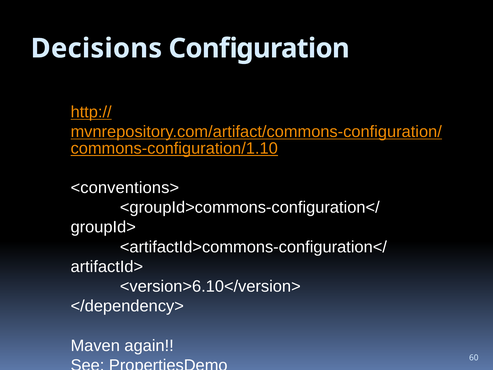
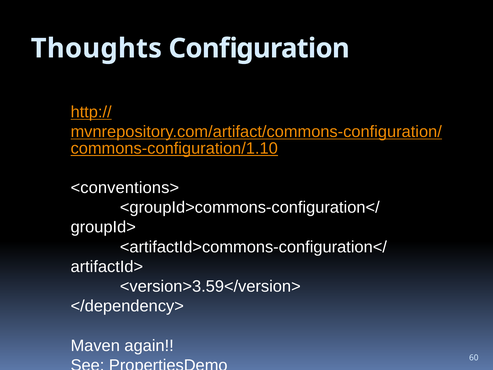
Decisions: Decisions -> Thoughts
<version>6.10</version>: <version>6.10</version> -> <version>3.59</version>
